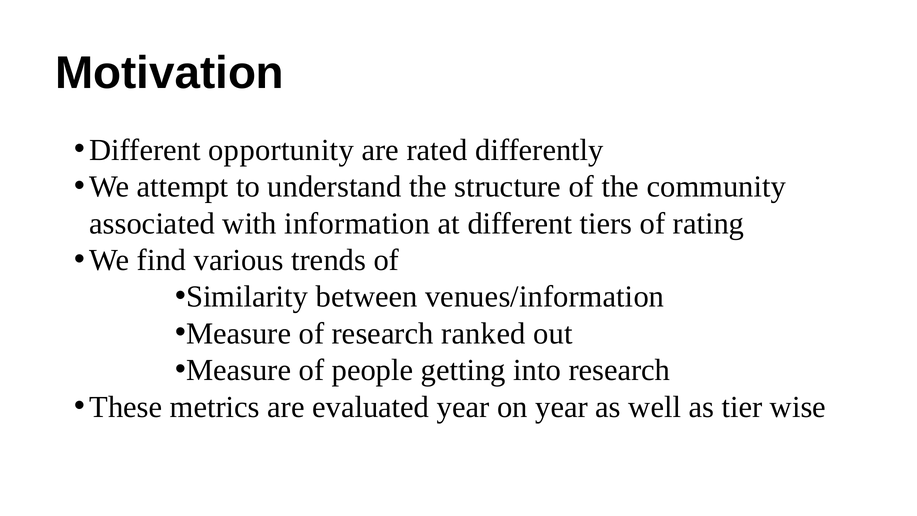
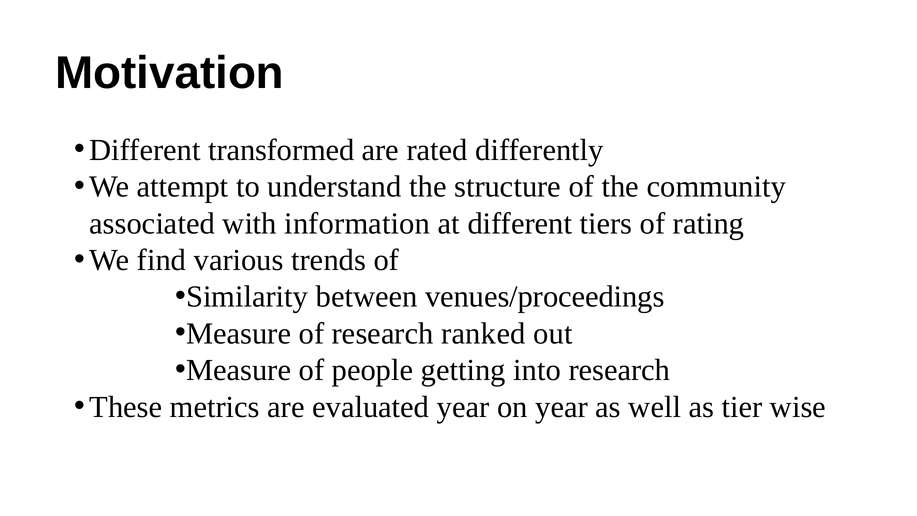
opportunity: opportunity -> transformed
venues/information: venues/information -> venues/proceedings
